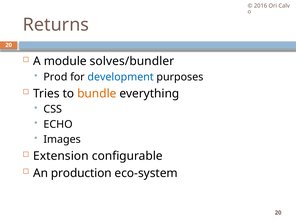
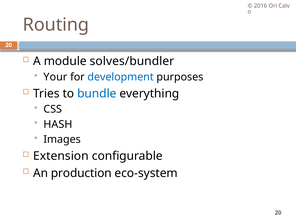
Returns: Returns -> Routing
Prod: Prod -> Your
bundle colour: orange -> blue
ECHO: ECHO -> HASH
